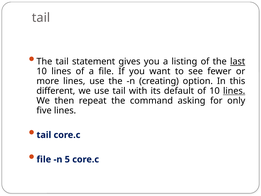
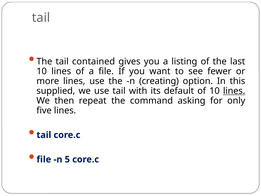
statement: statement -> contained
last underline: present -> none
different: different -> supplied
